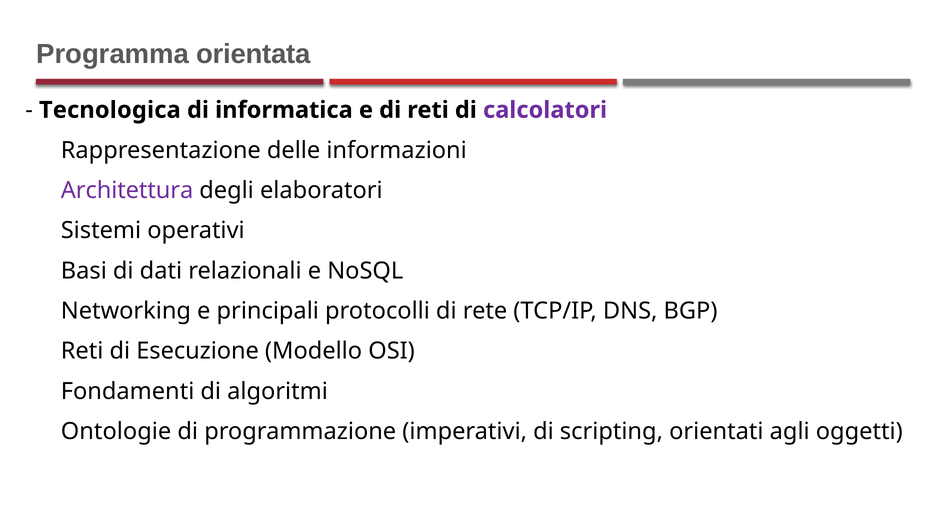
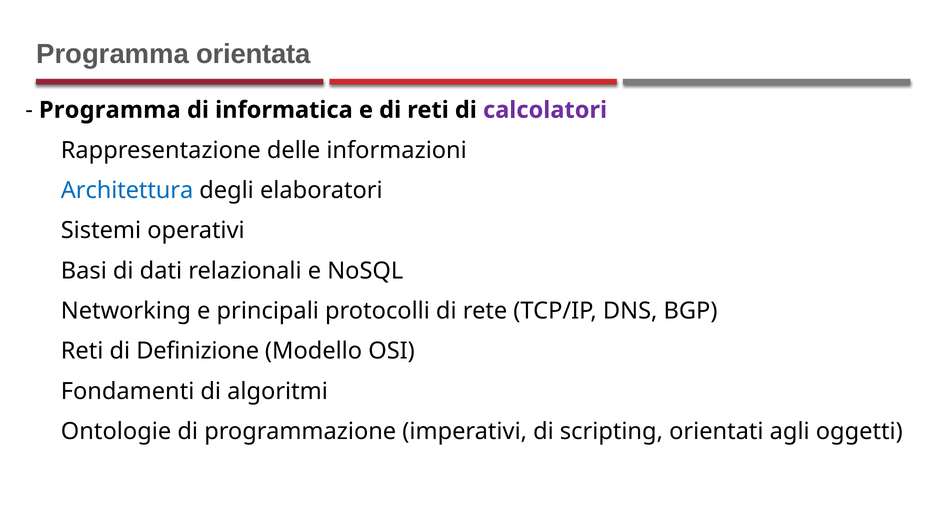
Tecnologica at (110, 110): Tecnologica -> Programma
Architettura colour: purple -> blue
Esecuzione: Esecuzione -> Definizione
